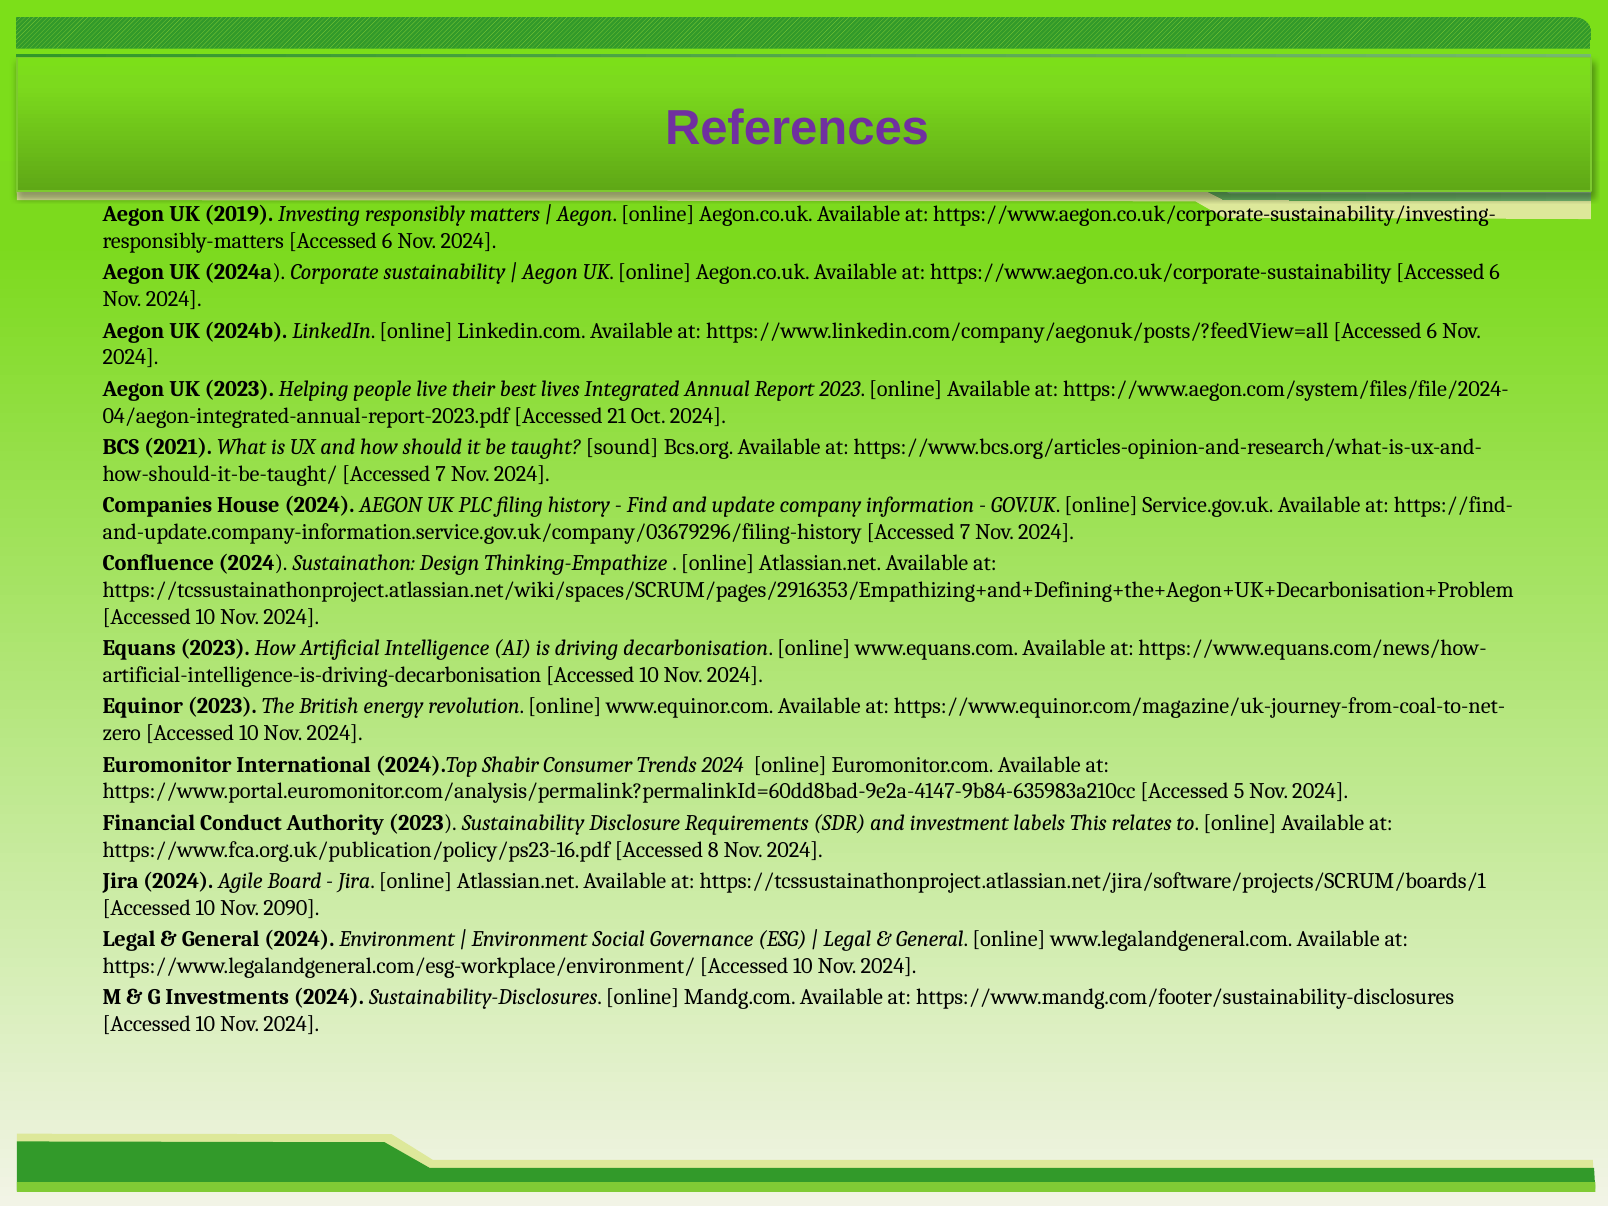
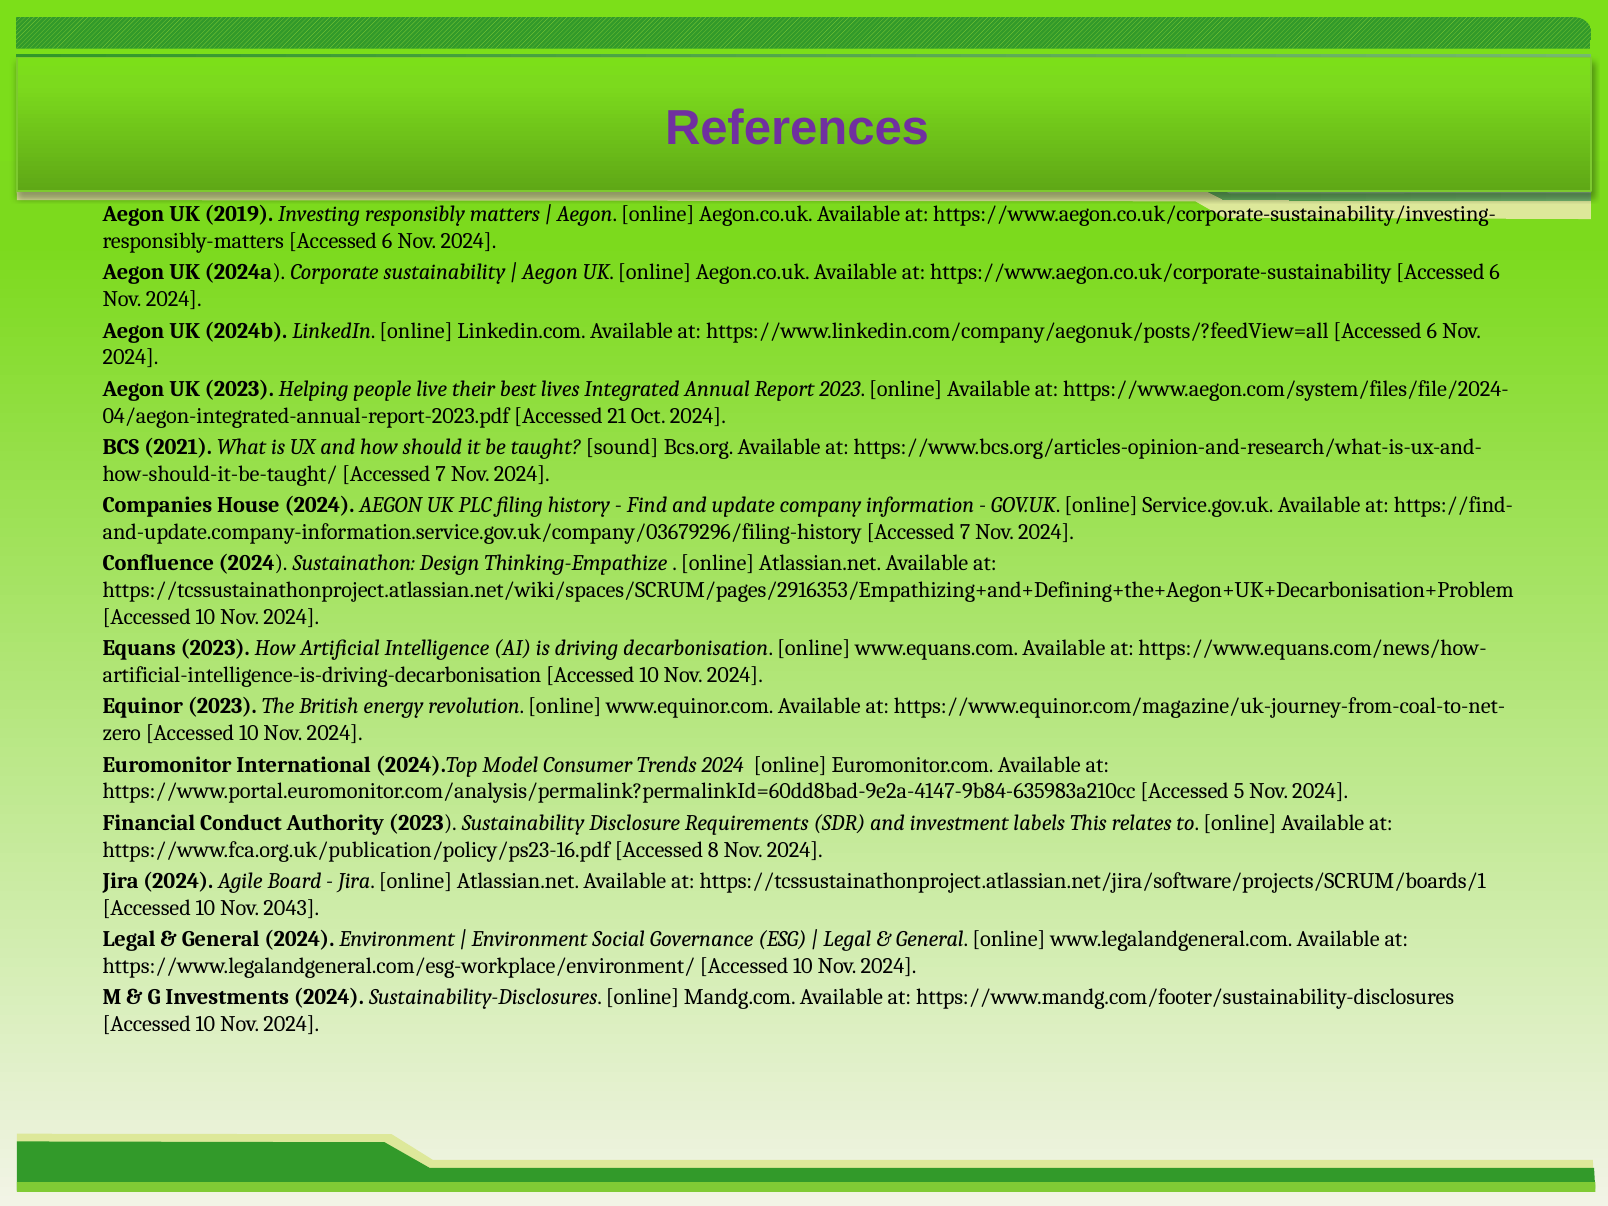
Shabir: Shabir -> Model
2090: 2090 -> 2043
